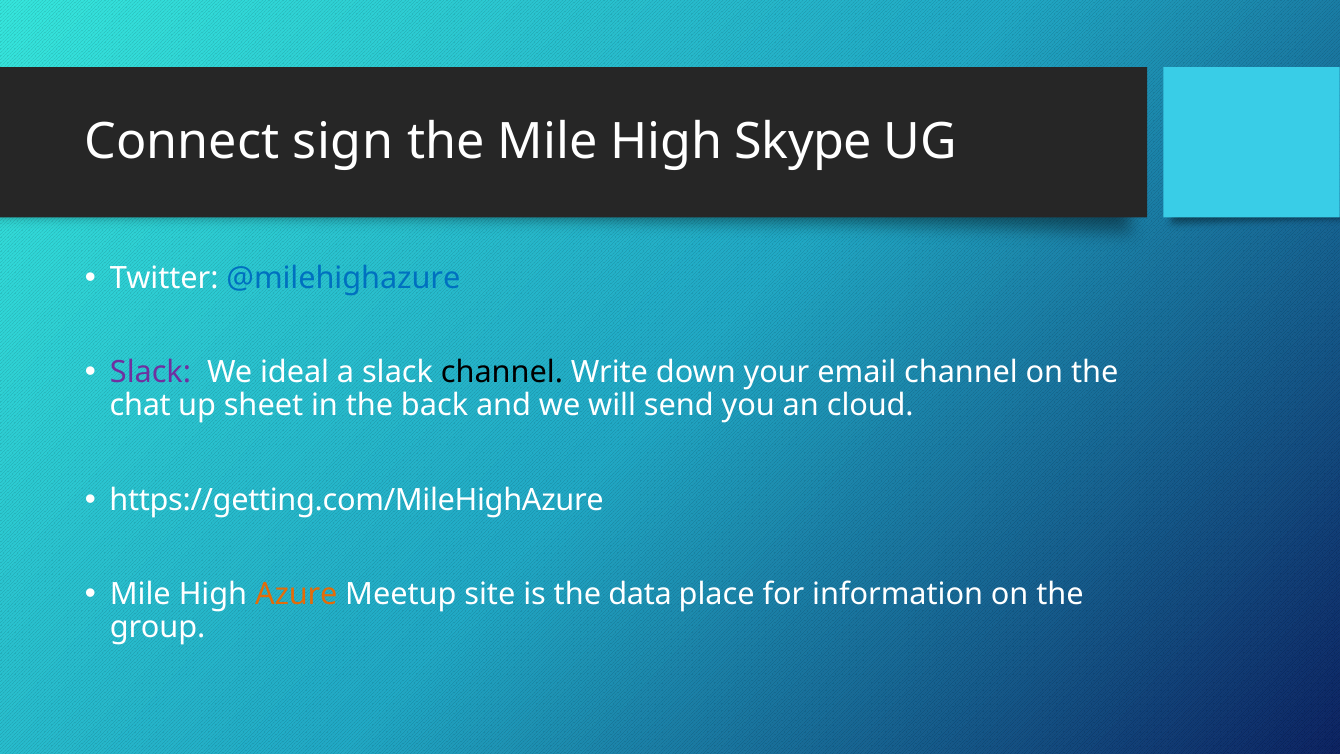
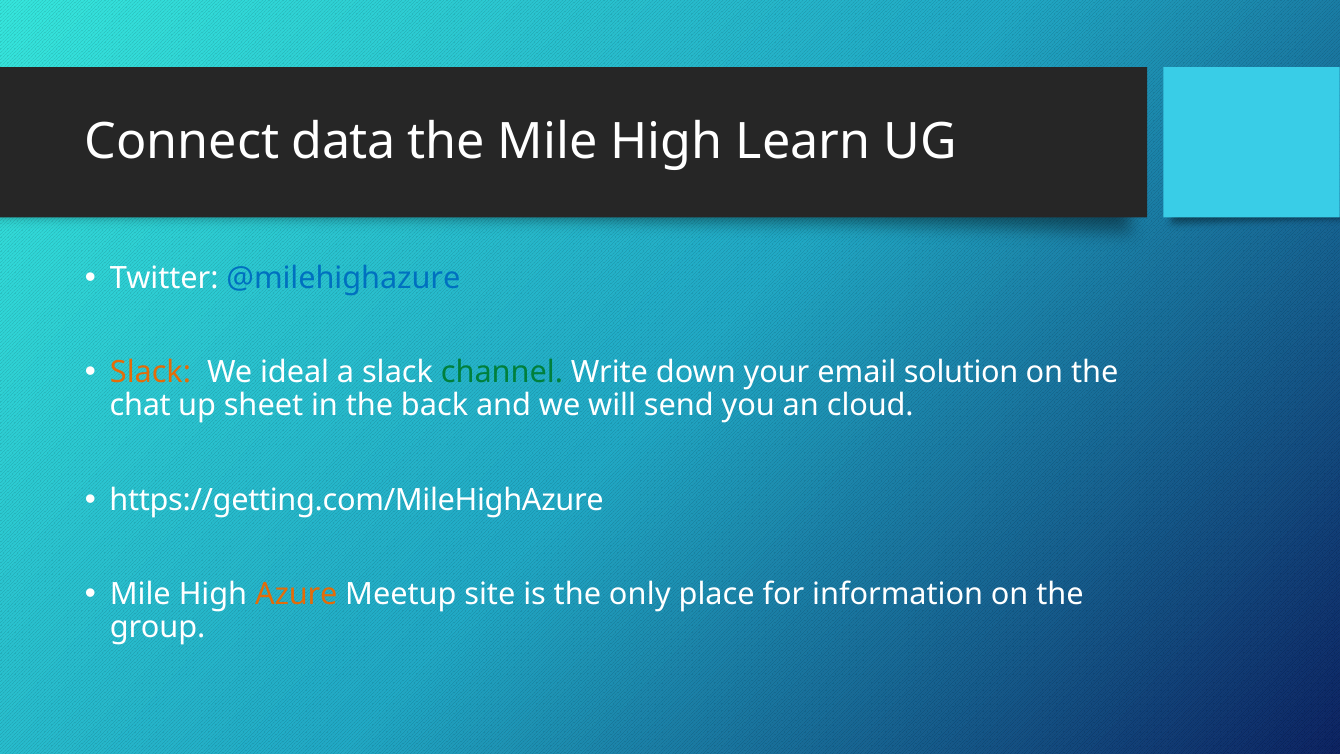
sign: sign -> data
Skype: Skype -> Learn
Slack at (151, 372) colour: purple -> orange
channel at (502, 372) colour: black -> green
email channel: channel -> solution
data: data -> only
